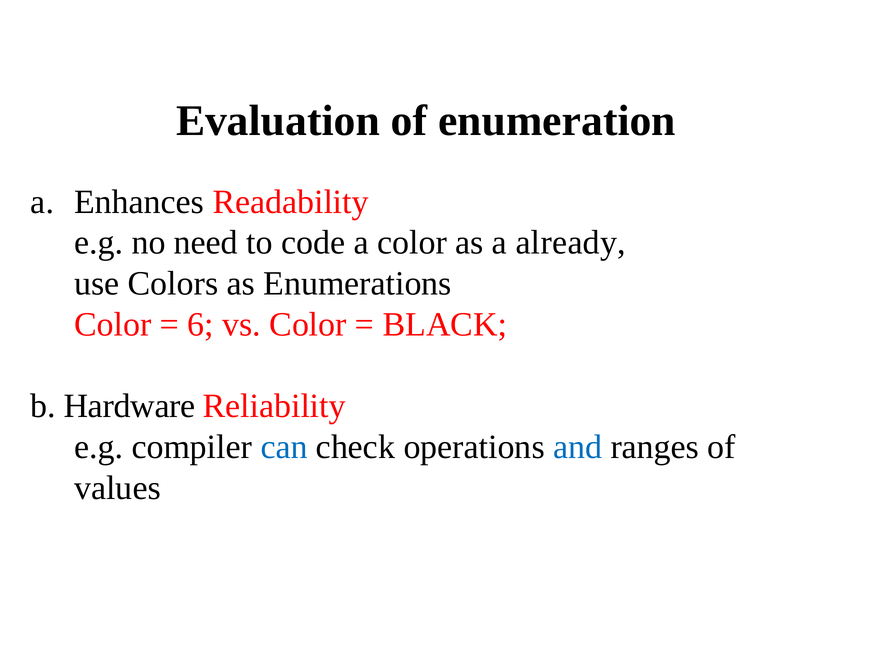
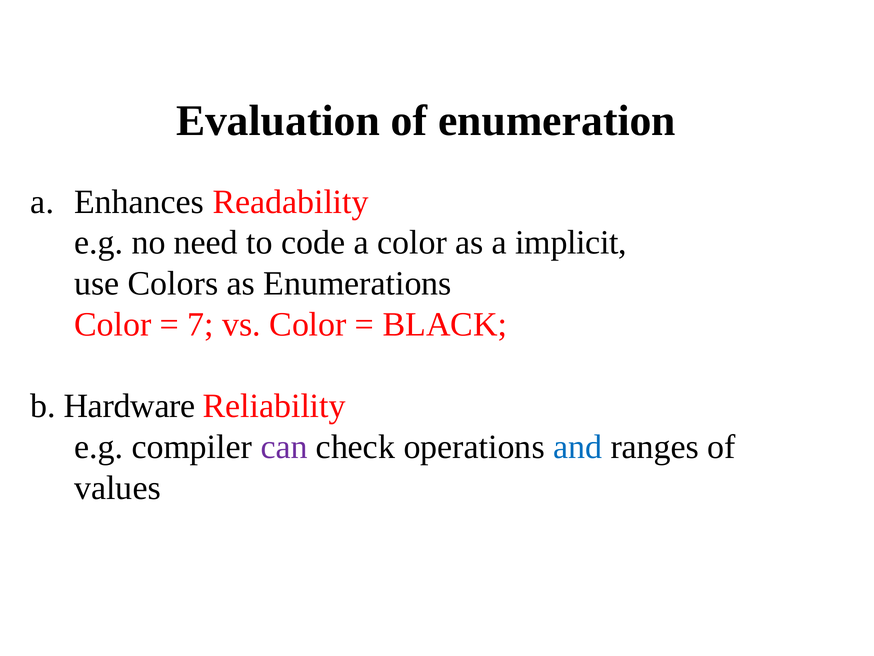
already: already -> implicit
6: 6 -> 7
can colour: blue -> purple
